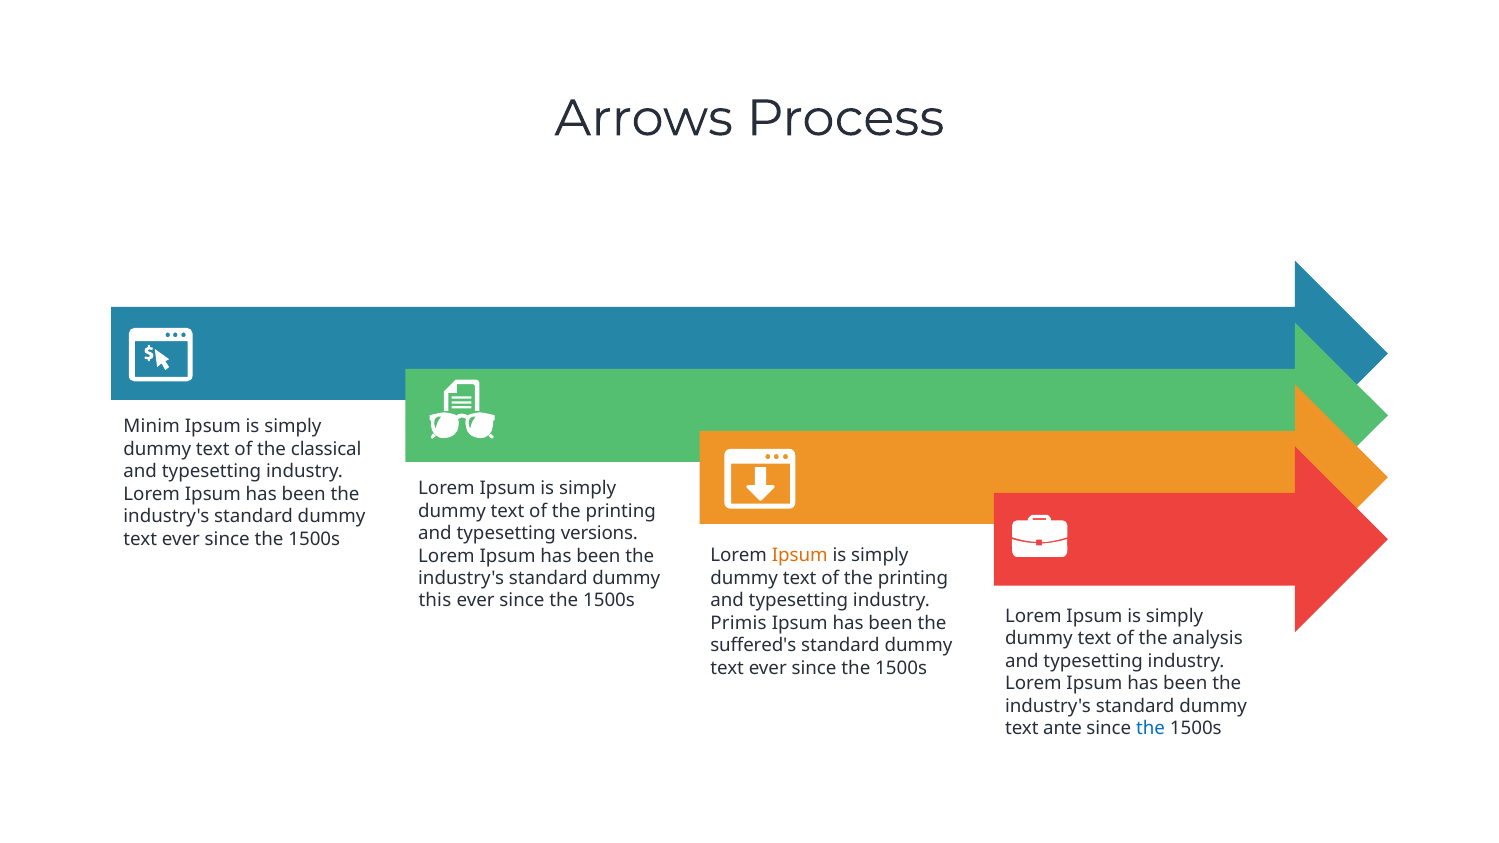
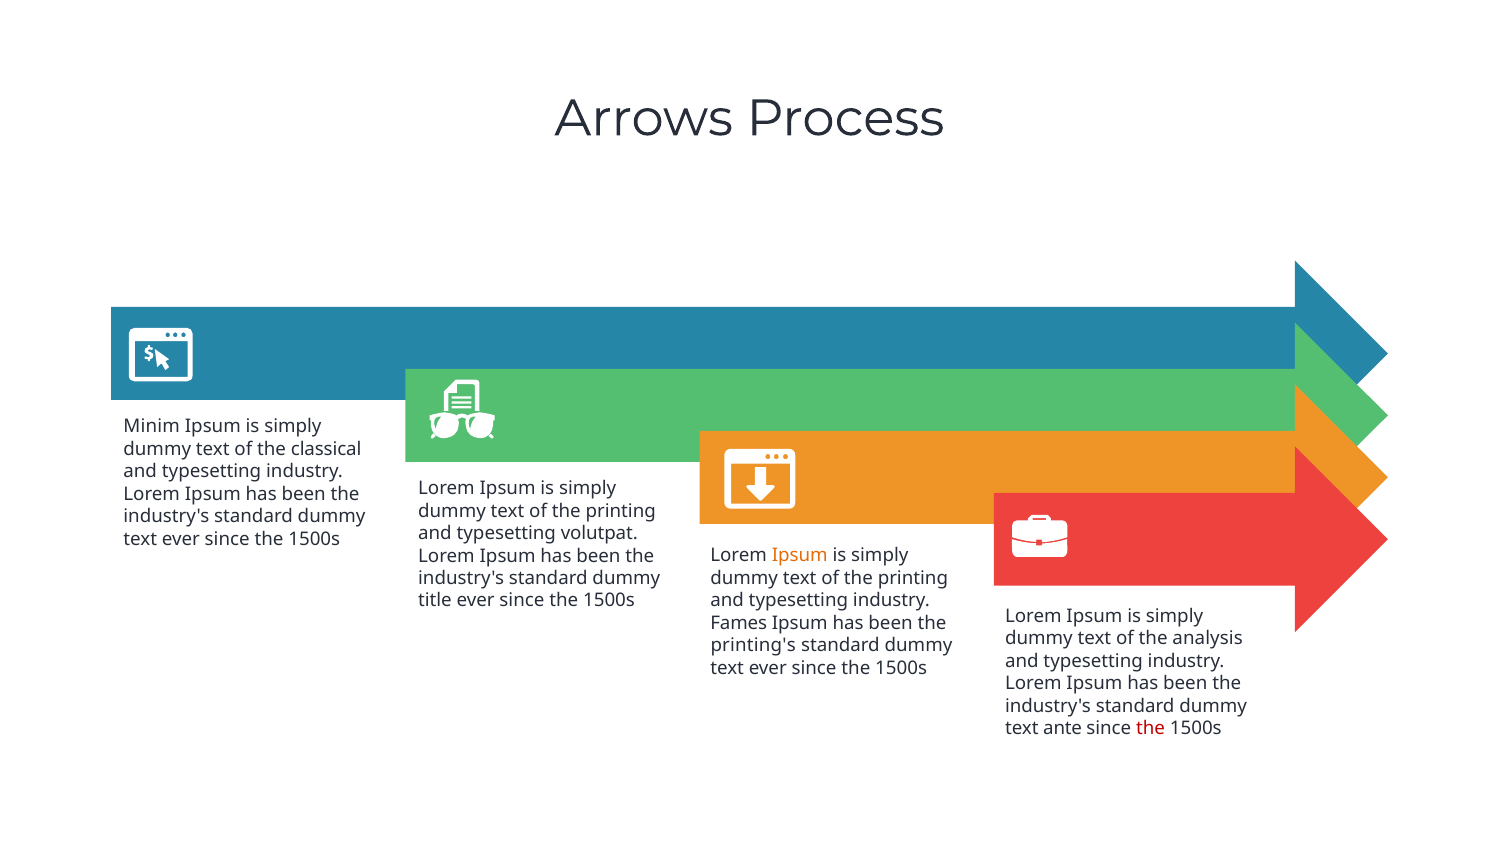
versions: versions -> volutpat
this: this -> title
Primis: Primis -> Fames
suffered's: suffered's -> printing's
the at (1151, 729) colour: blue -> red
